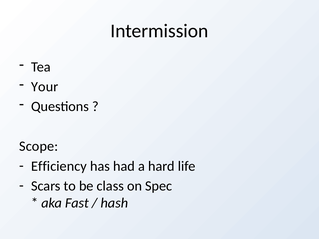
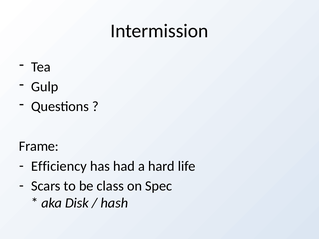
Your: Your -> Gulp
Scope: Scope -> Frame
Fast: Fast -> Disk
